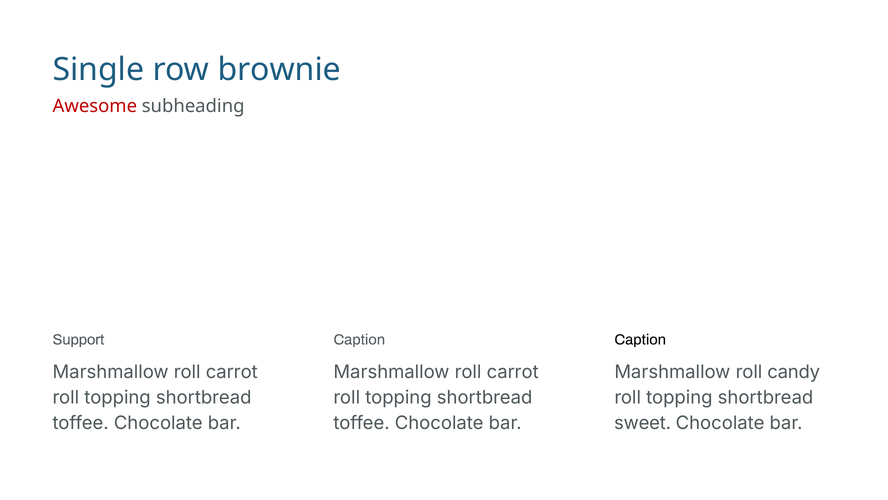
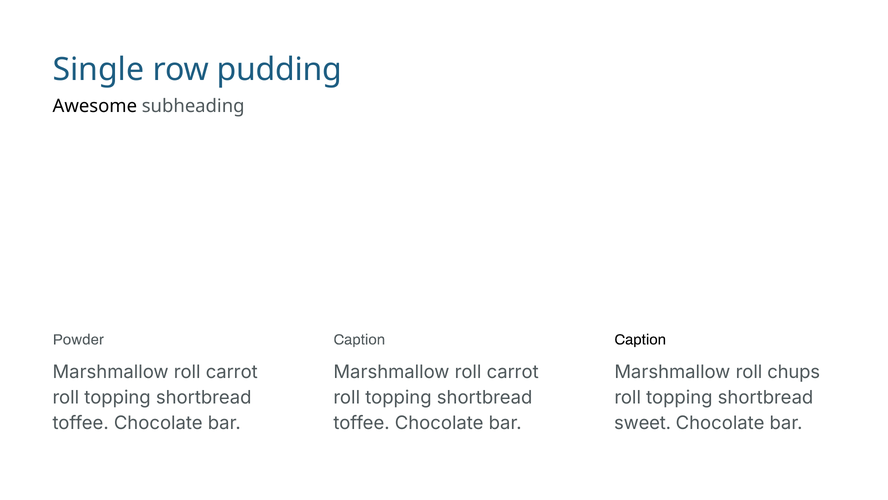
brownie: brownie -> pudding
Awesome colour: red -> black
Support: Support -> Powder
candy: candy -> chups
